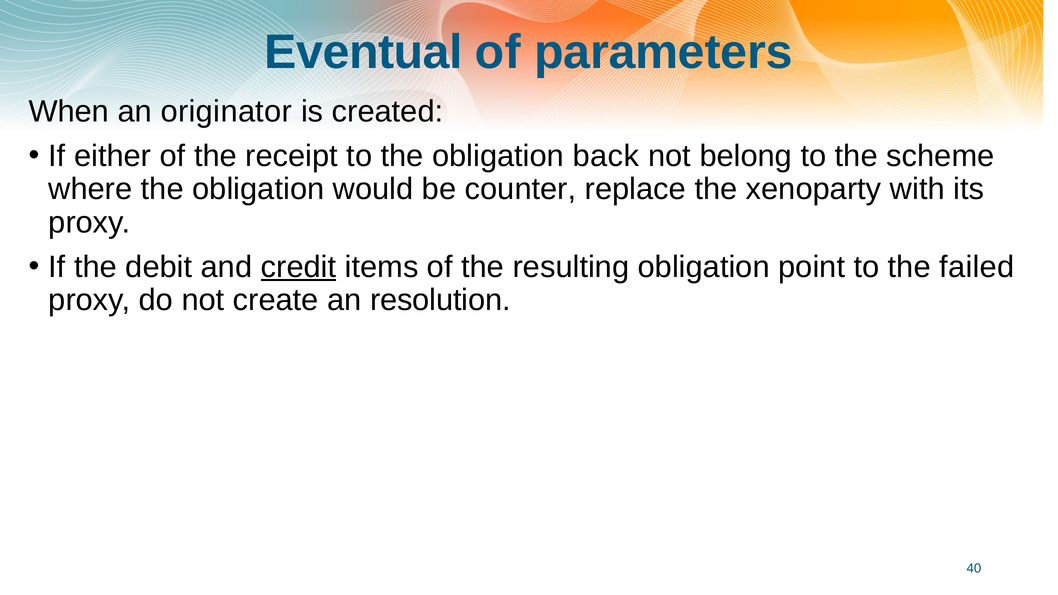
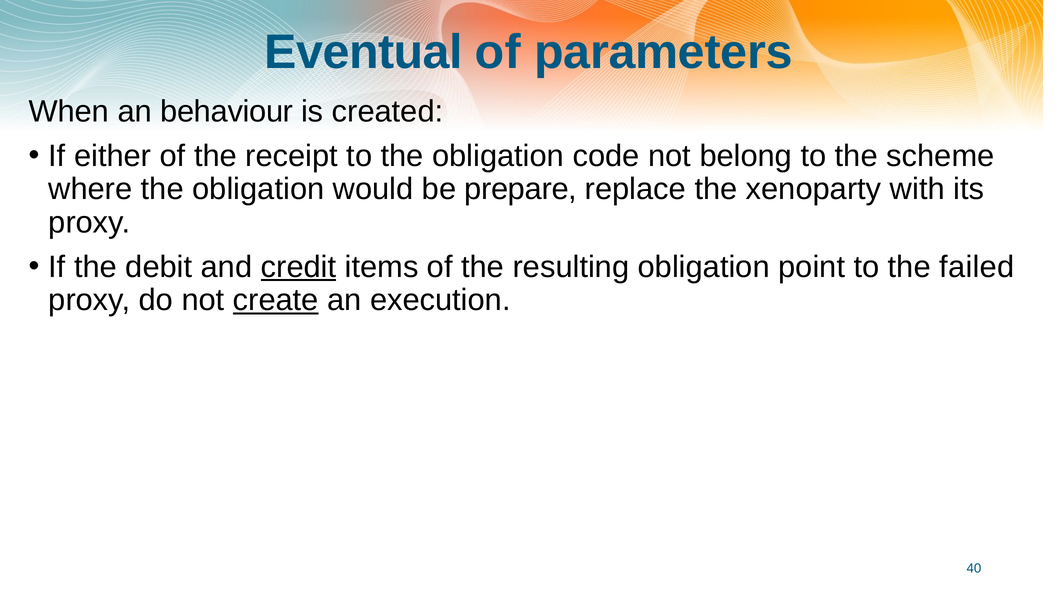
originator: originator -> behaviour
back: back -> code
counter: counter -> prepare
create underline: none -> present
resolution: resolution -> execution
